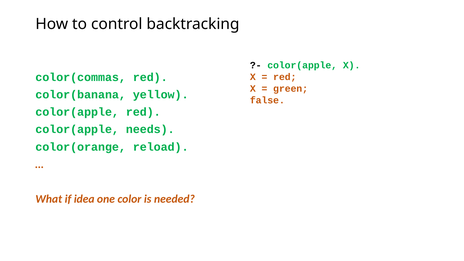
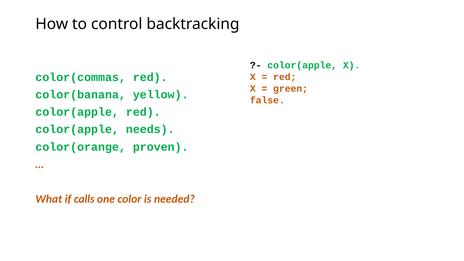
reload: reload -> proven
idea: idea -> calls
